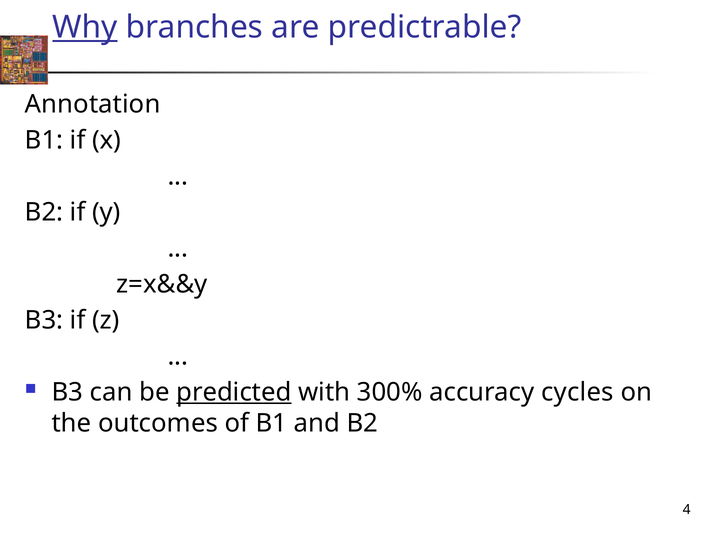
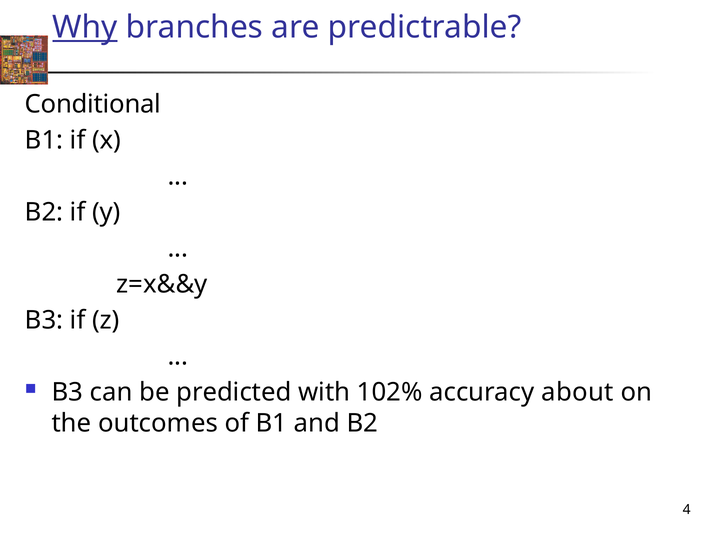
Annotation: Annotation -> Conditional
predicted underline: present -> none
300%: 300% -> 102%
cycles: cycles -> about
